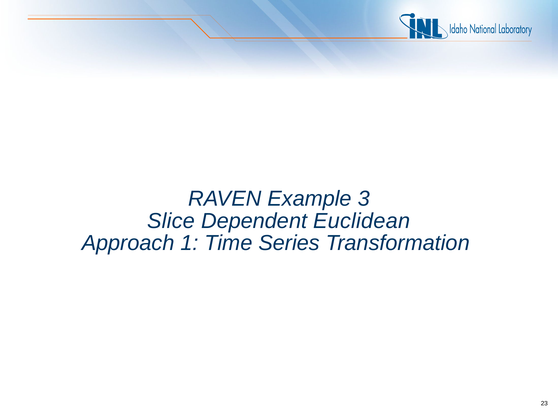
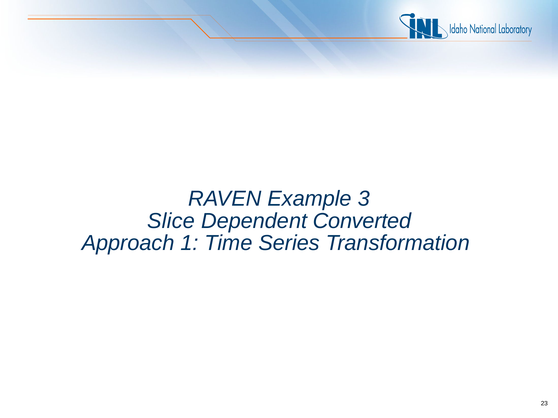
Euclidean: Euclidean -> Converted
